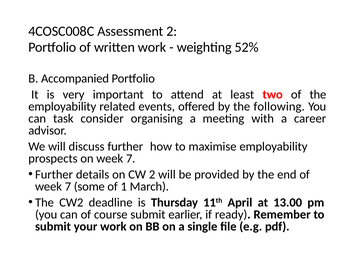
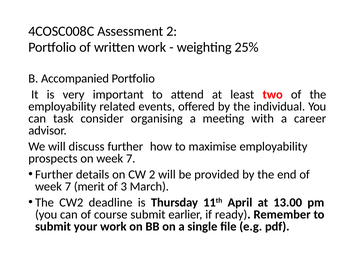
52%: 52% -> 25%
following: following -> individual
some: some -> merit
1: 1 -> 3
